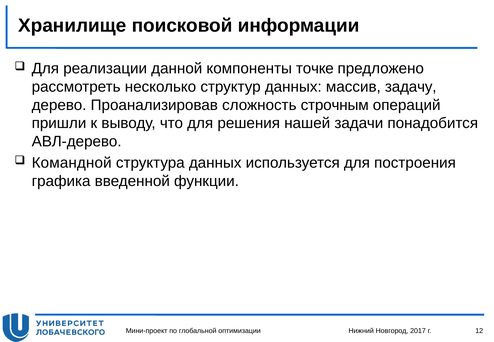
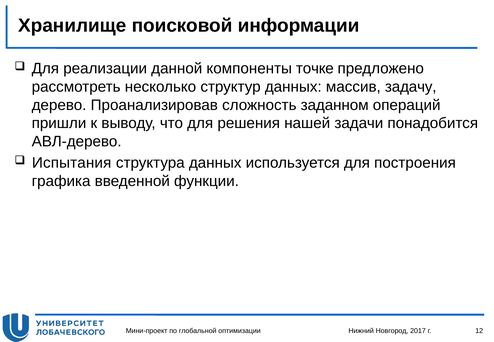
строчным: строчным -> заданном
Командной: Командной -> Испытания
